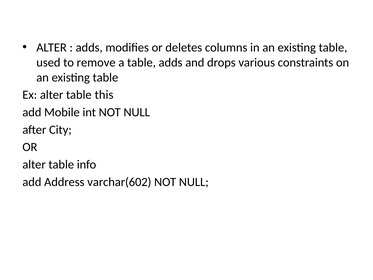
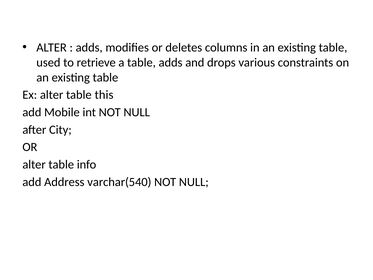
remove: remove -> retrieve
varchar(602: varchar(602 -> varchar(540
